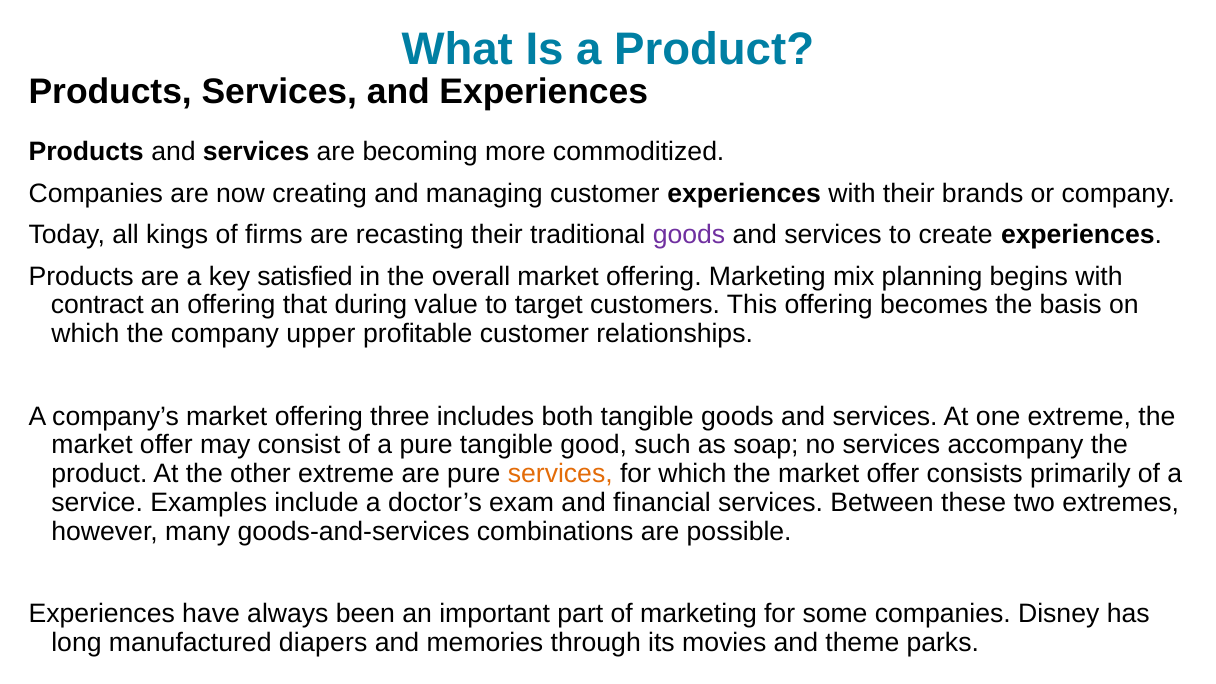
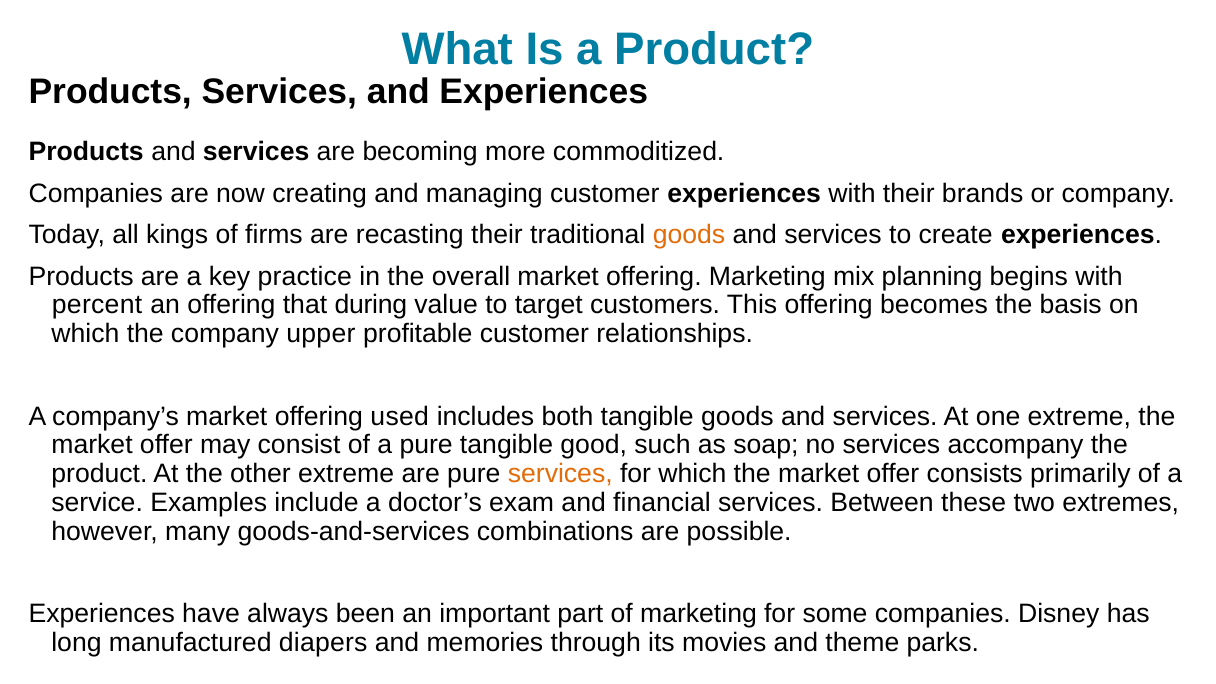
goods at (689, 235) colour: purple -> orange
satisfied: satisfied -> practice
contract: contract -> percent
three: three -> used
